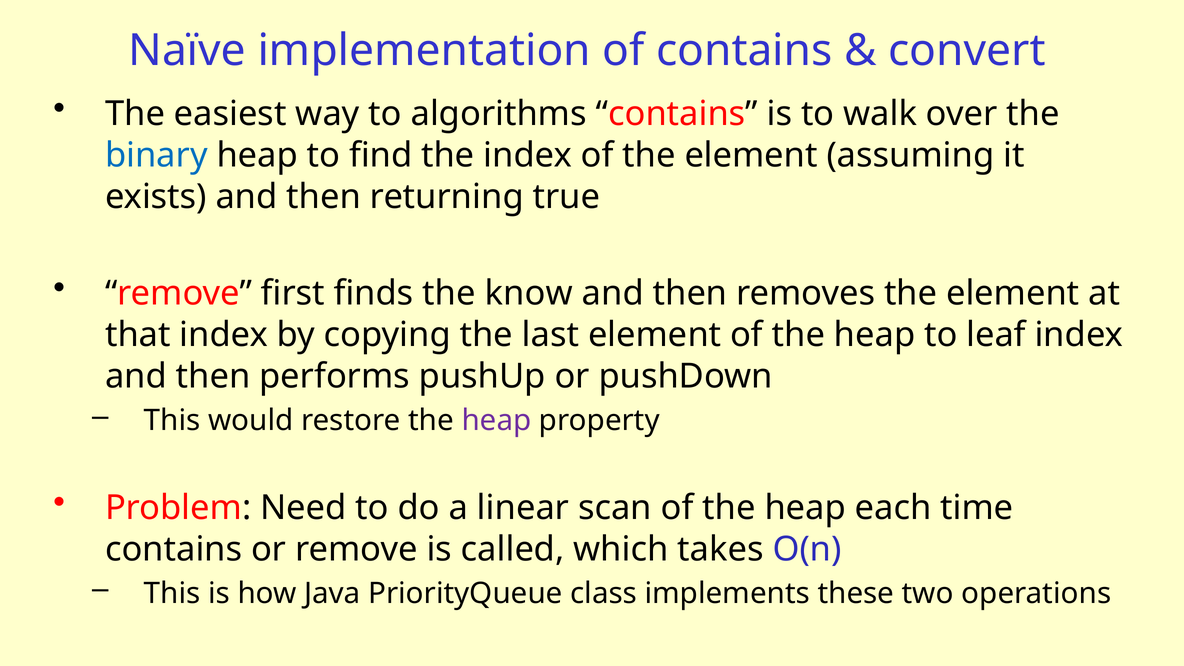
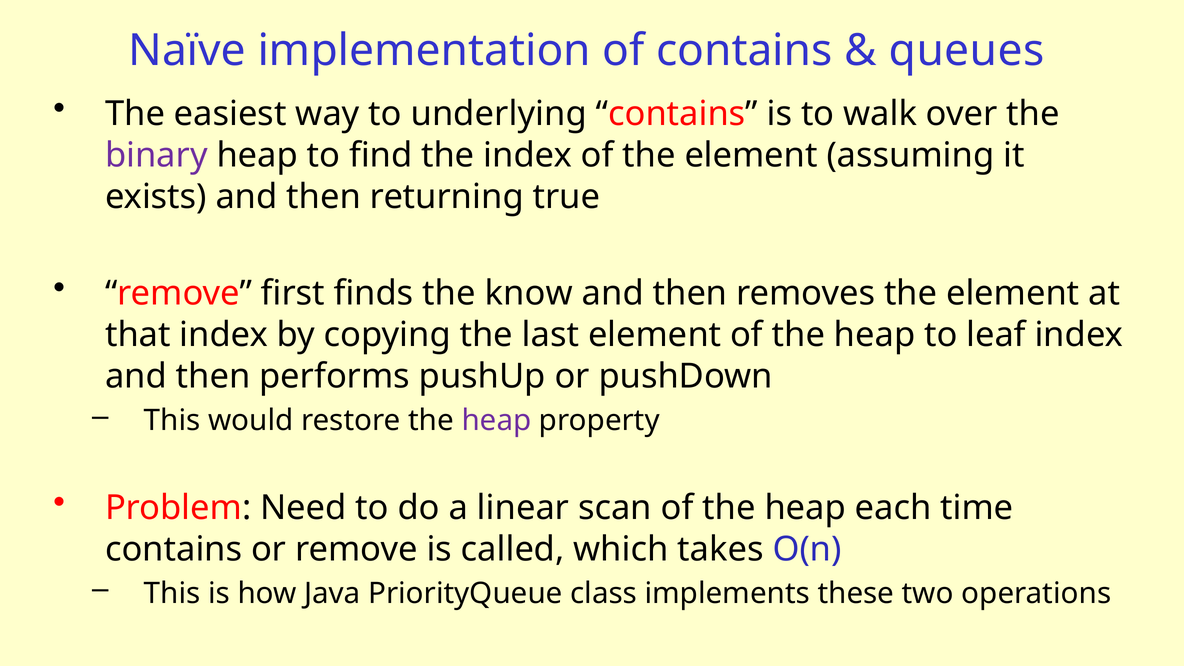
convert: convert -> queues
algorithms: algorithms -> underlying
binary colour: blue -> purple
